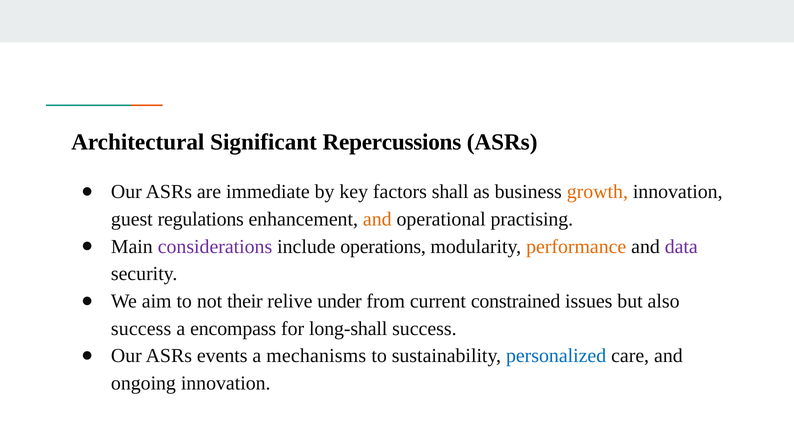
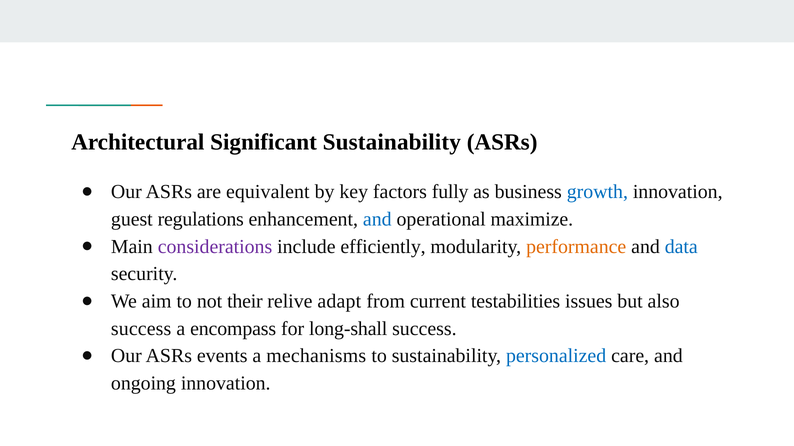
Significant Repercussions: Repercussions -> Sustainability
immediate: immediate -> equivalent
shall: shall -> fully
growth colour: orange -> blue
and at (377, 220) colour: orange -> blue
practising: practising -> maximize
operations: operations -> efficiently
data colour: purple -> blue
under: under -> adapt
constrained: constrained -> testabilities
